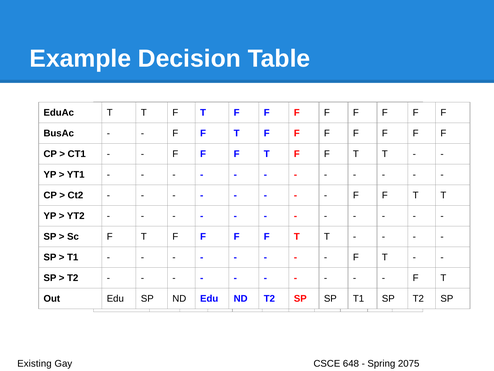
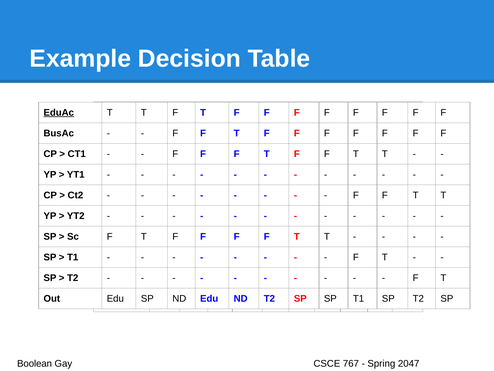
EduAc at (59, 112) underline: none -> present
Existing: Existing -> Boolean
648: 648 -> 767
2075: 2075 -> 2047
